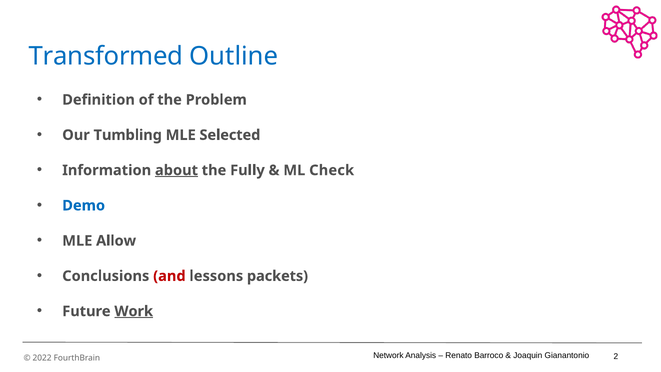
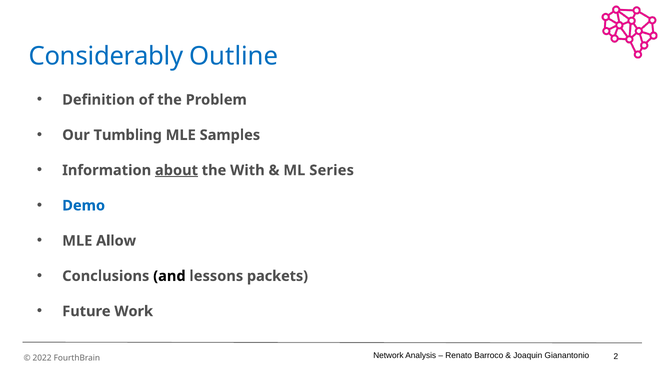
Transformed: Transformed -> Considerably
Selected: Selected -> Samples
Fully: Fully -> With
Check: Check -> Series
and colour: red -> black
Work underline: present -> none
